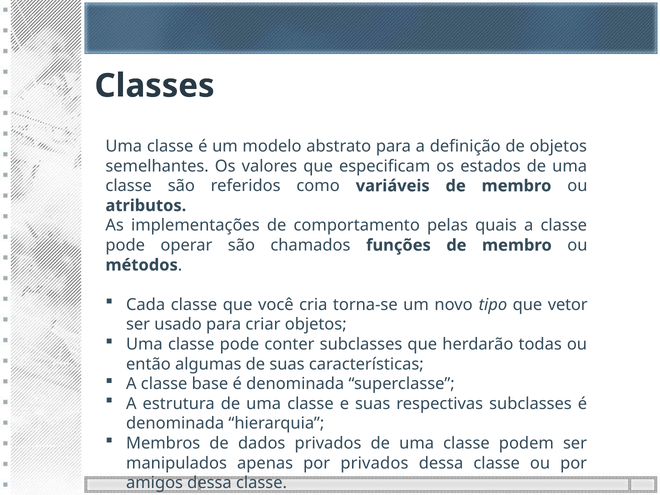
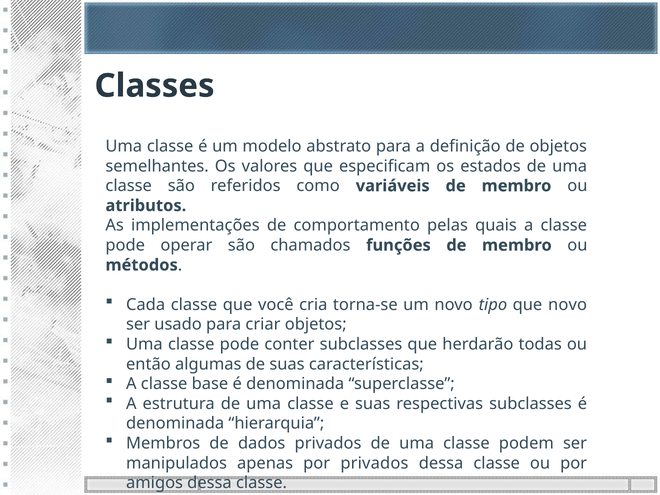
que vetor: vetor -> novo
